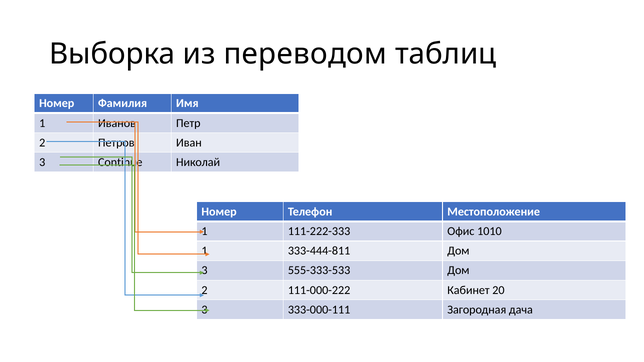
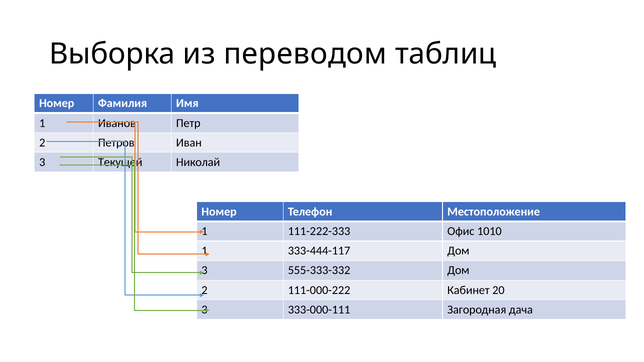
Continue: Continue -> Текущей
333-444-811: 333-444-811 -> 333-444-117
555-333-533: 555-333-533 -> 555-333-332
